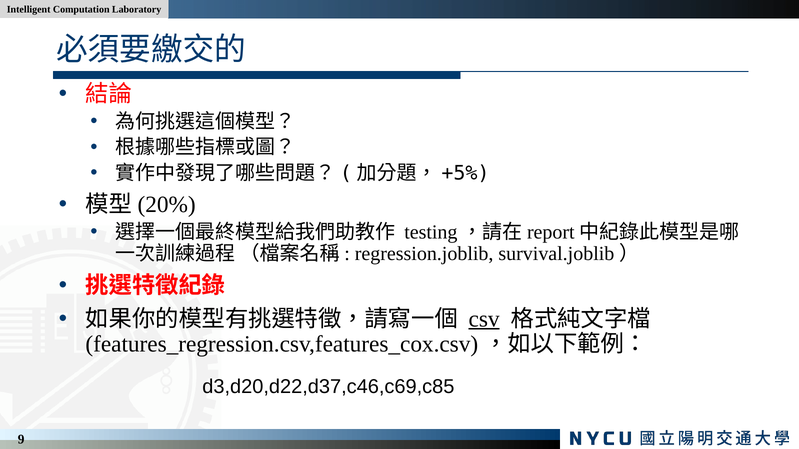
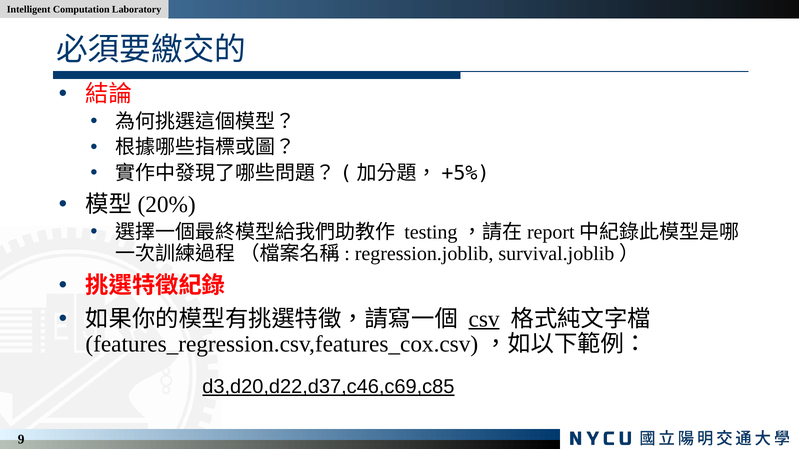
d3,d20,d22,d37,c46,c69,c85 underline: none -> present
